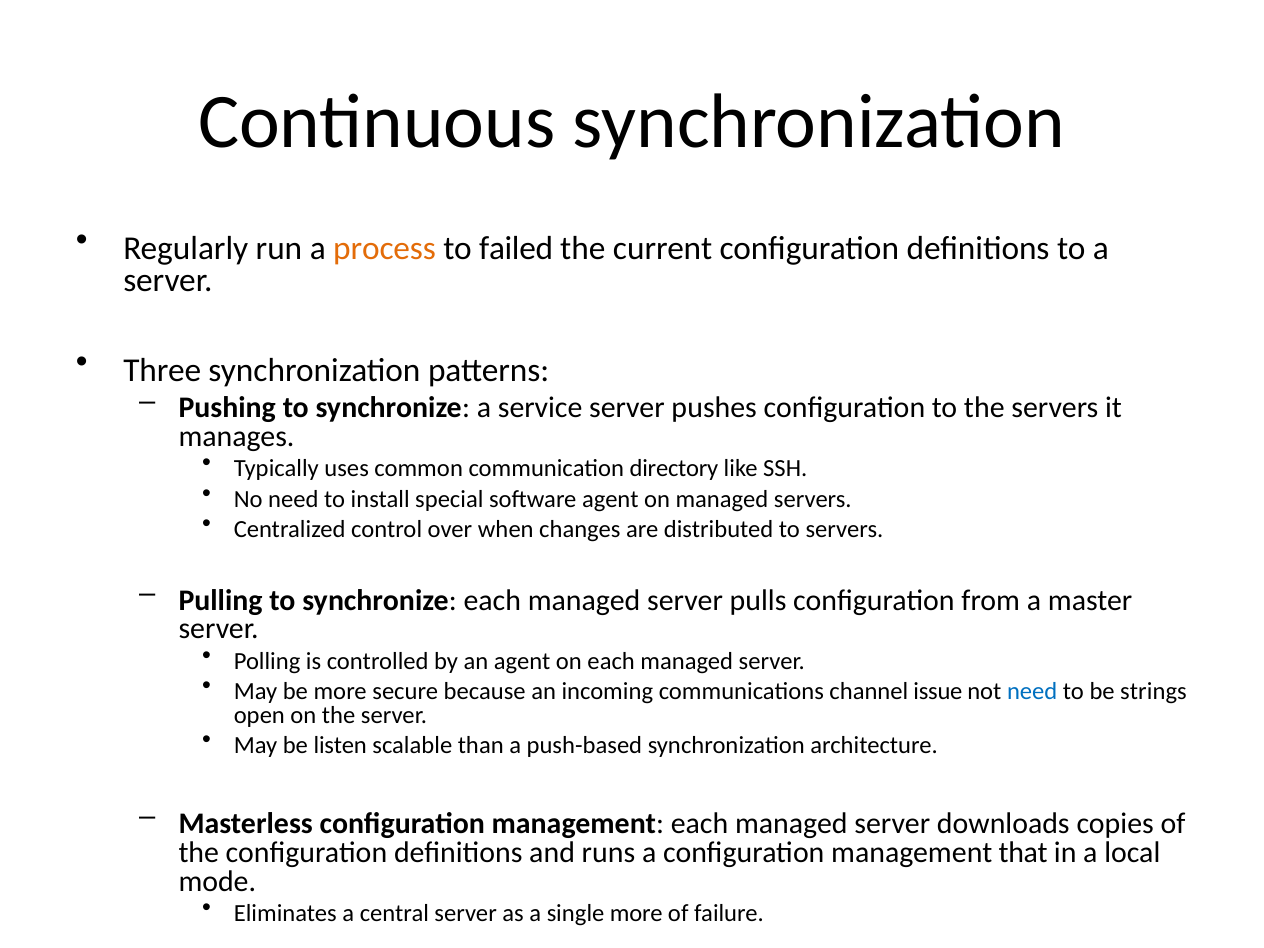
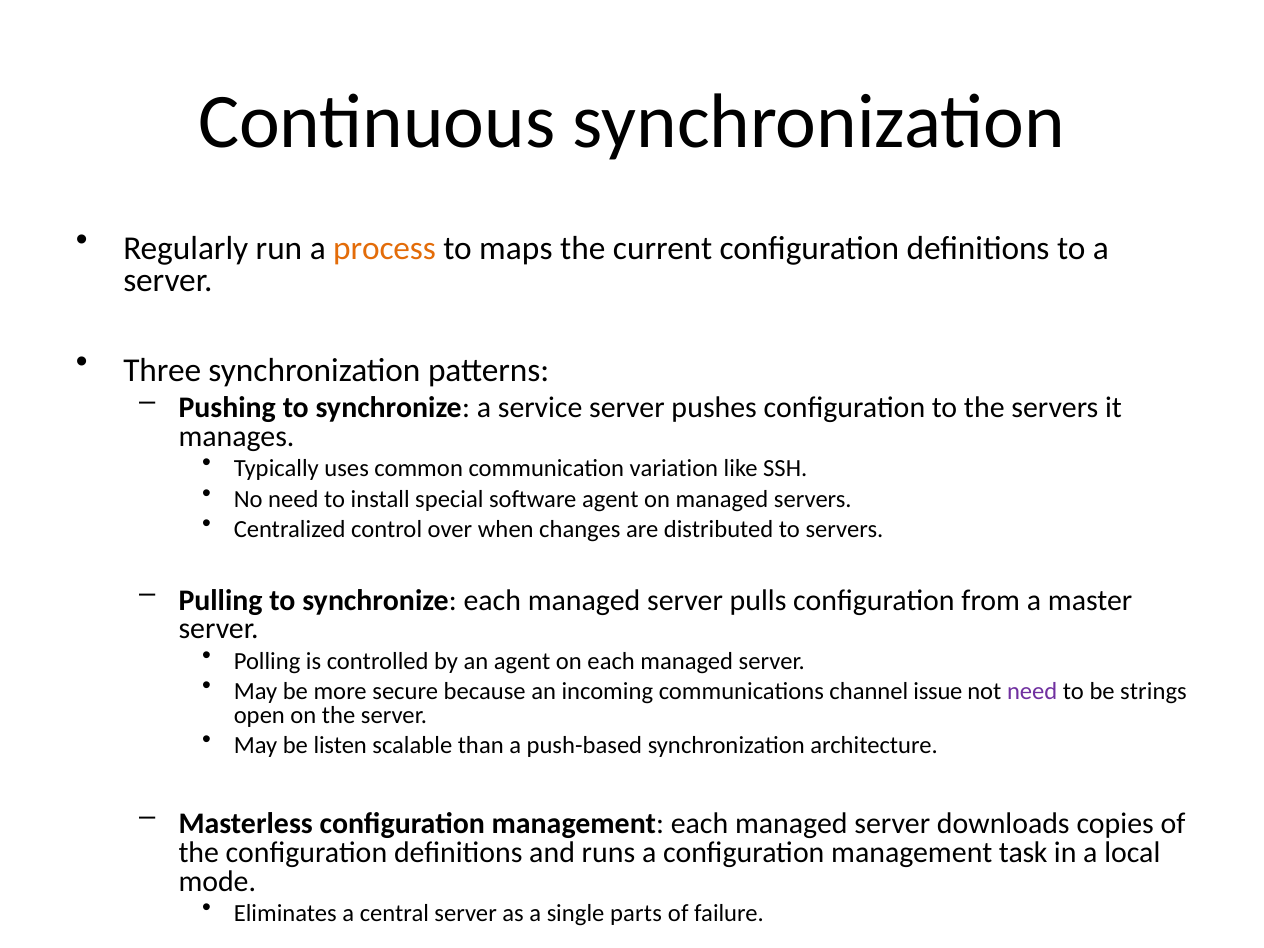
failed: failed -> maps
directory: directory -> variation
need at (1032, 691) colour: blue -> purple
that: that -> task
single more: more -> parts
